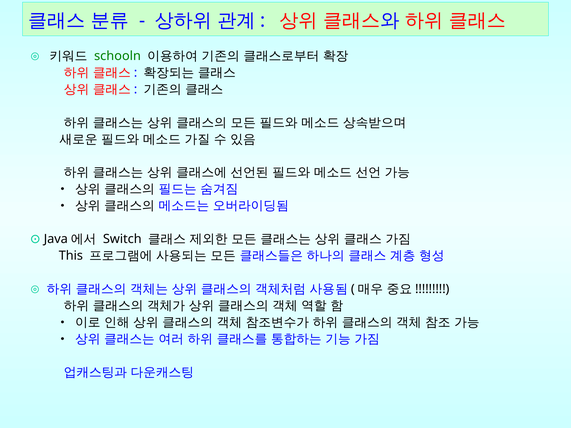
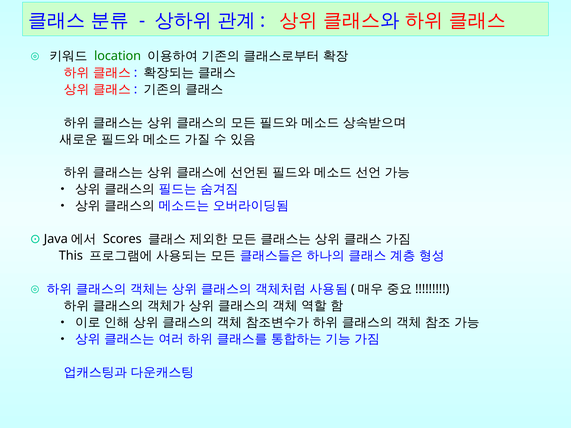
schooln: schooln -> location
Switch: Switch -> Scores
